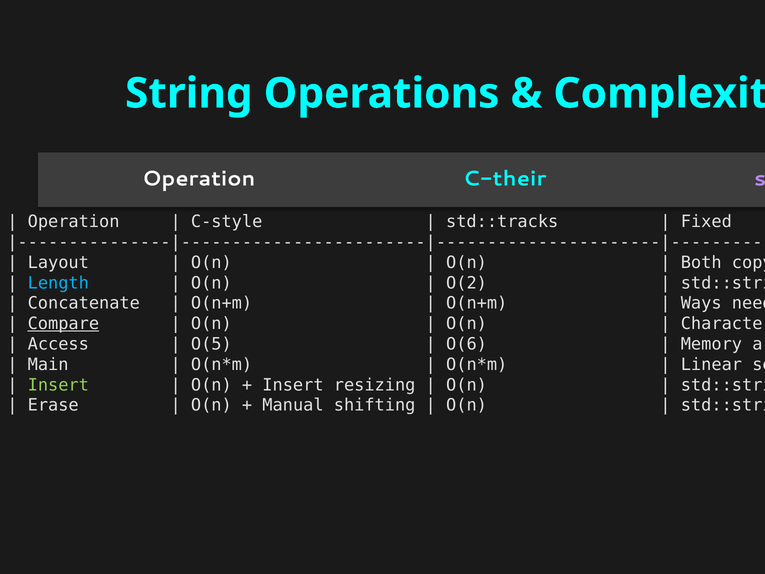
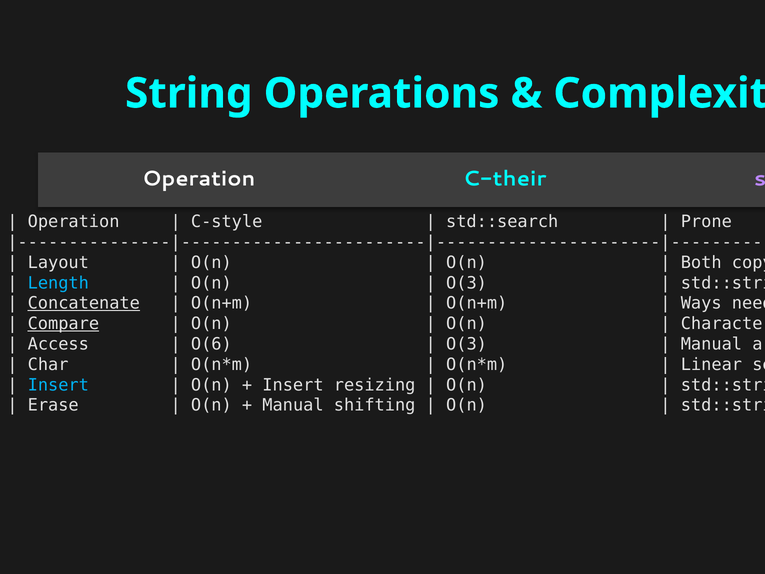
std::tracks: std::tracks -> std::search
Fixed: Fixed -> Prone
O(2 at (467, 283): O(2 -> O(3
Concatenate underline: none -> present
O(5: O(5 -> O(6
O(6 at (467, 344): O(6 -> O(3
Memory at (711, 344): Memory -> Manual
Main: Main -> Char
Insert at (58, 385) colour: light green -> light blue
